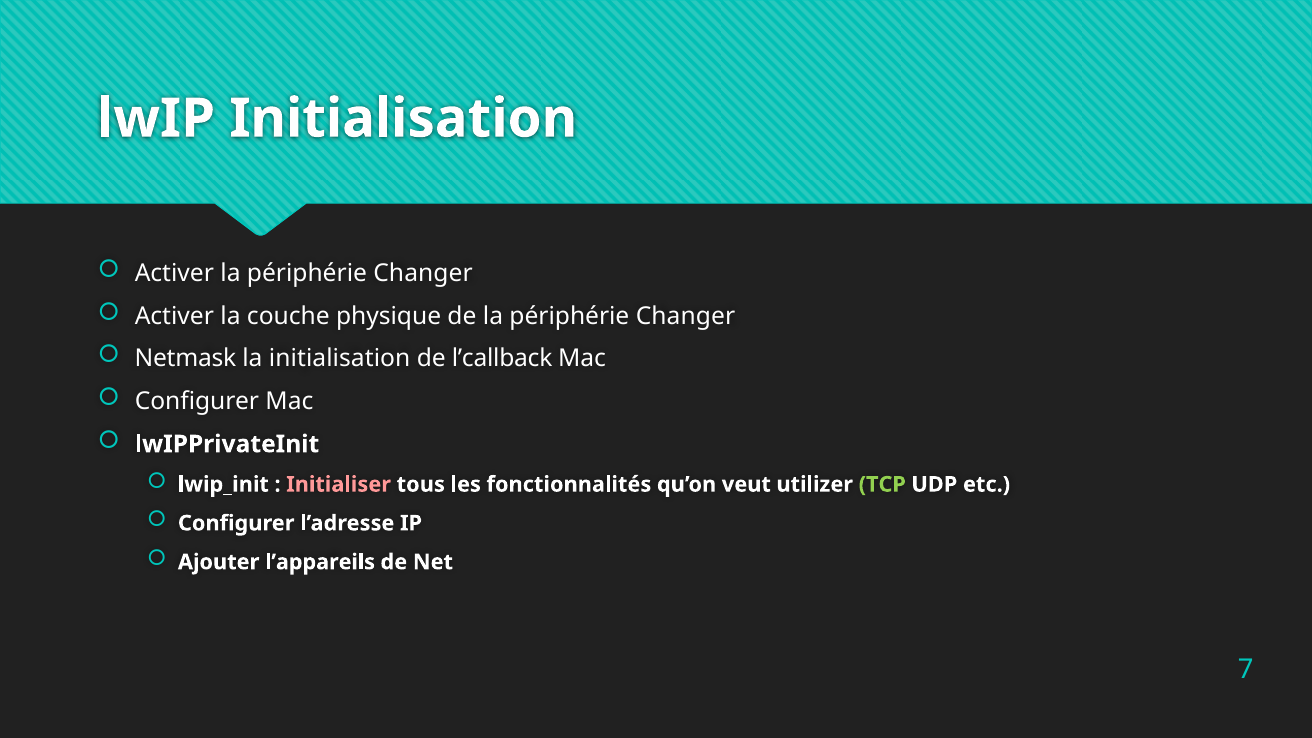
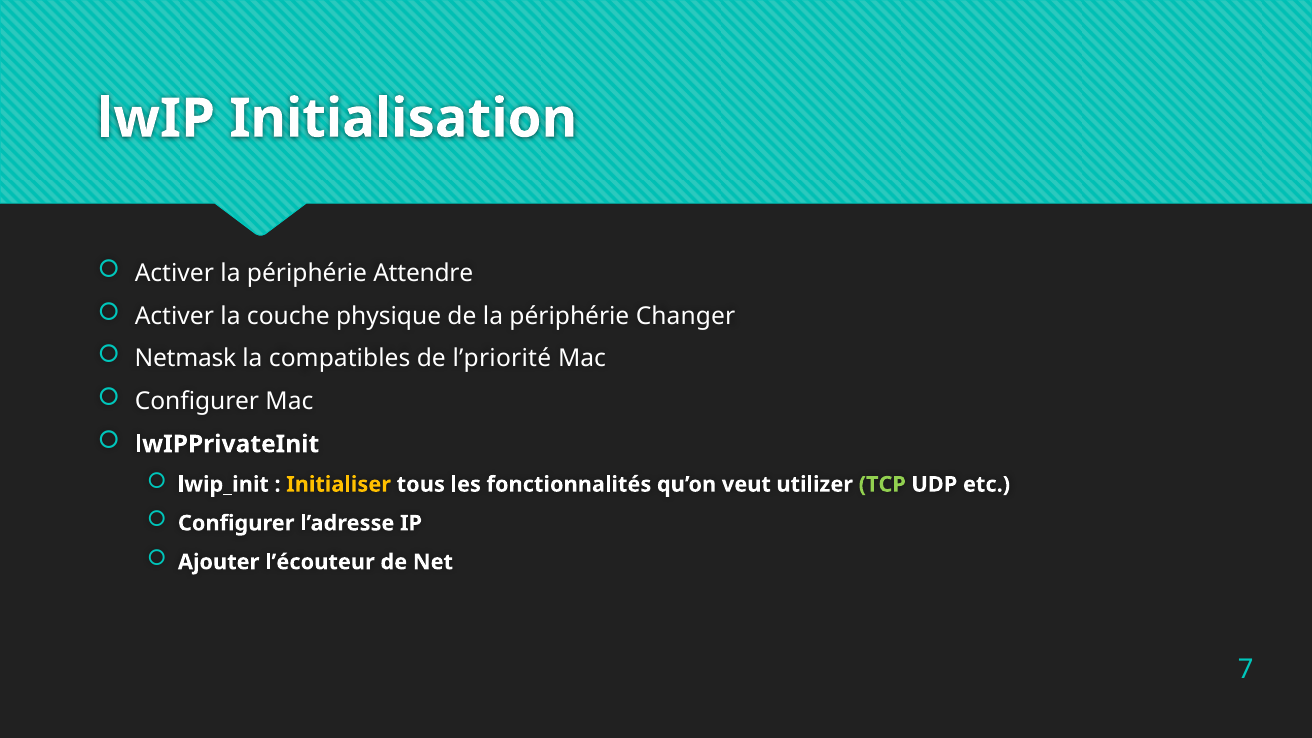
Activer la périphérie Changer: Changer -> Attendre
la initialisation: initialisation -> compatibles
l’callback: l’callback -> l’priorité
Initialiser colour: pink -> yellow
l’appareils: l’appareils -> l’écouteur
